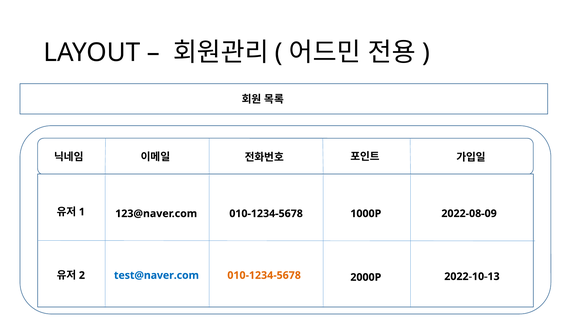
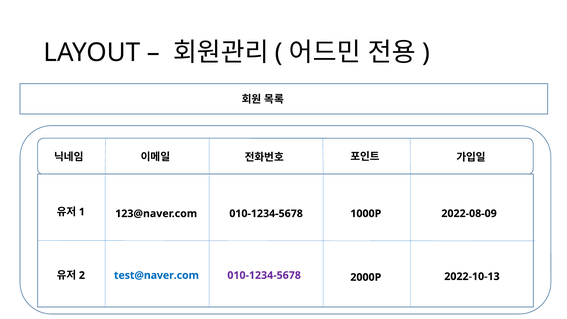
010-1234-5678 at (264, 275) colour: orange -> purple
